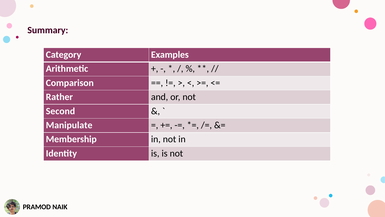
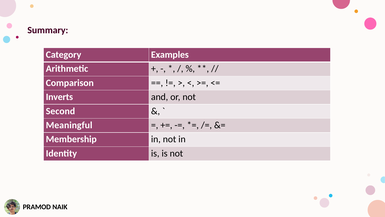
Rather: Rather -> Inverts
Manipulate: Manipulate -> Meaningful
